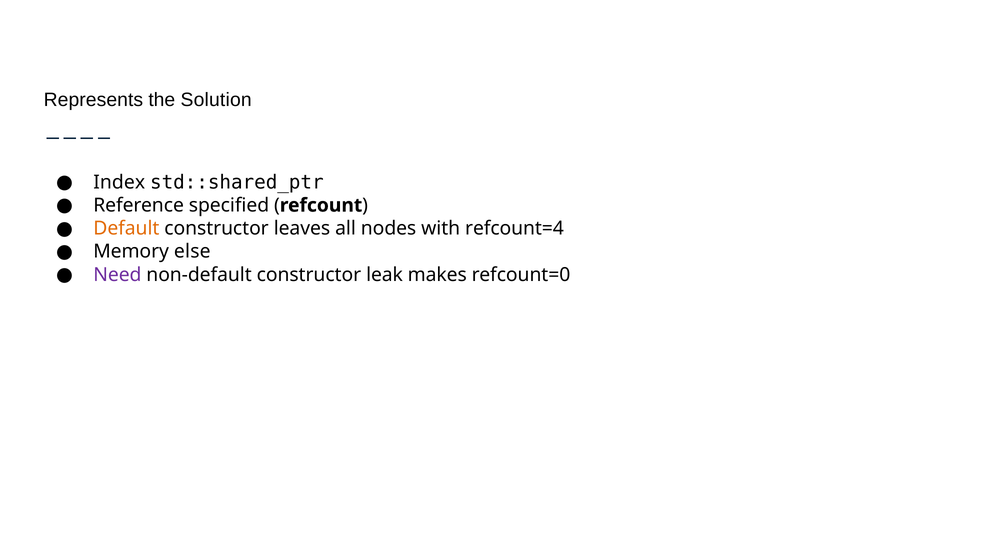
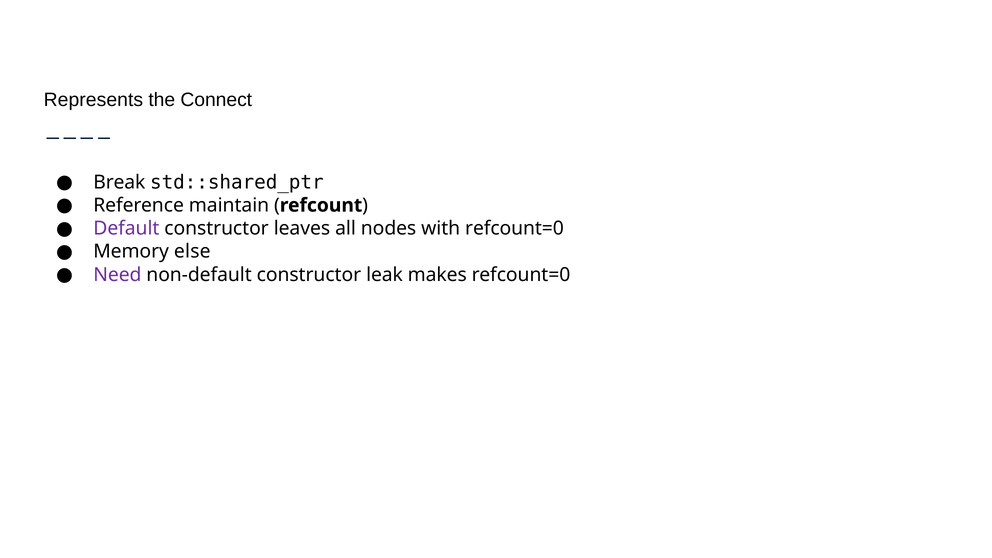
Solution: Solution -> Connect
Index: Index -> Break
specified: specified -> maintain
Default colour: orange -> purple
with refcount=4: refcount=4 -> refcount=0
